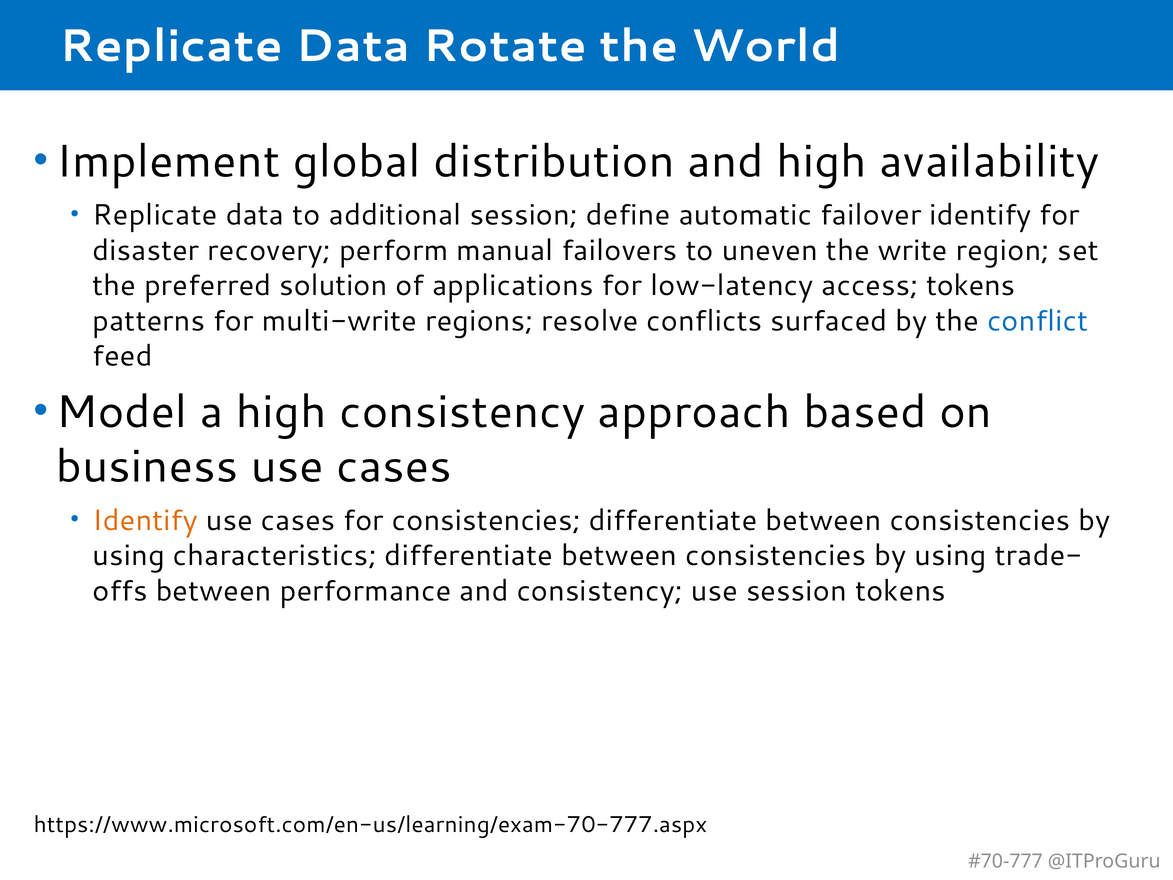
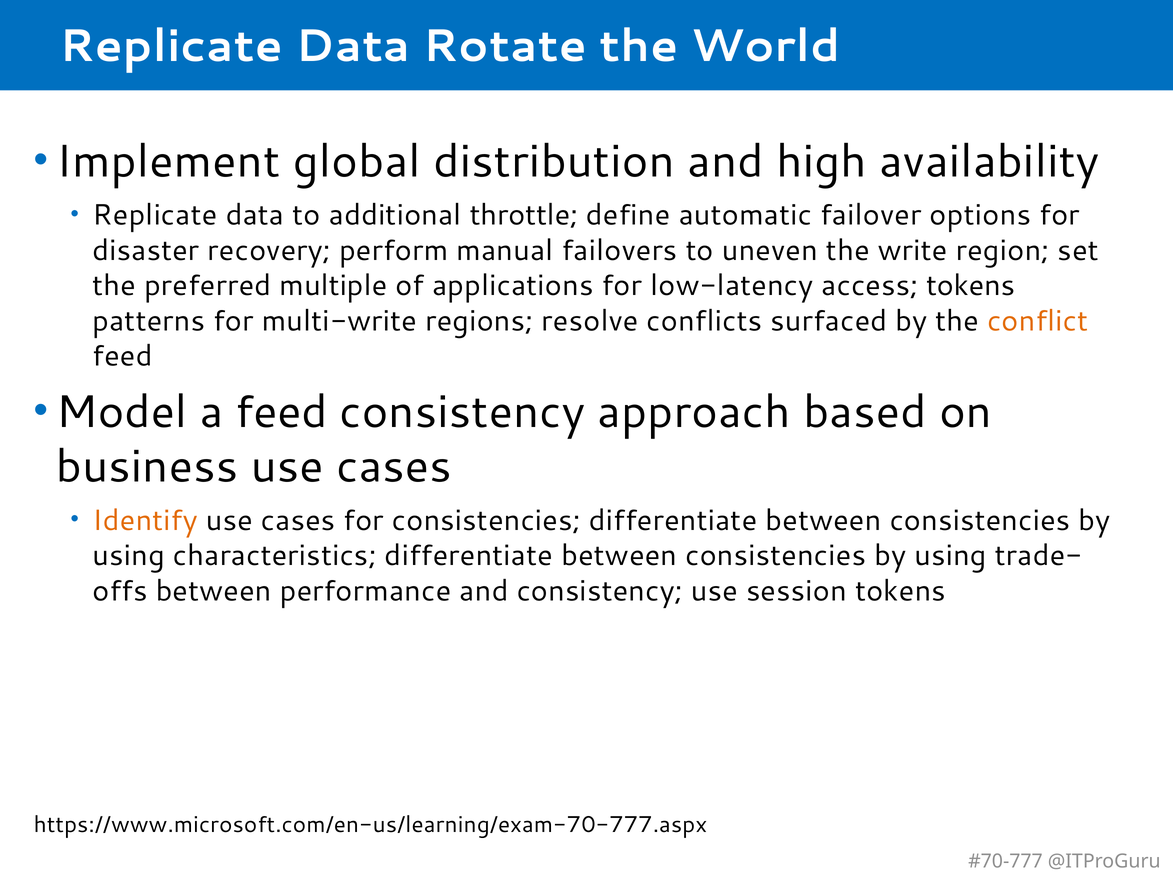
additional session: session -> throttle
failover identify: identify -> options
solution: solution -> multiple
conflict colour: blue -> orange
a high: high -> feed
